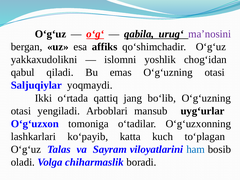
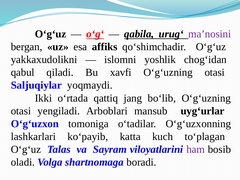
emas: emas -> xavfi
ham colour: blue -> purple
chiharmaslik: chiharmaslik -> shartnomaga
